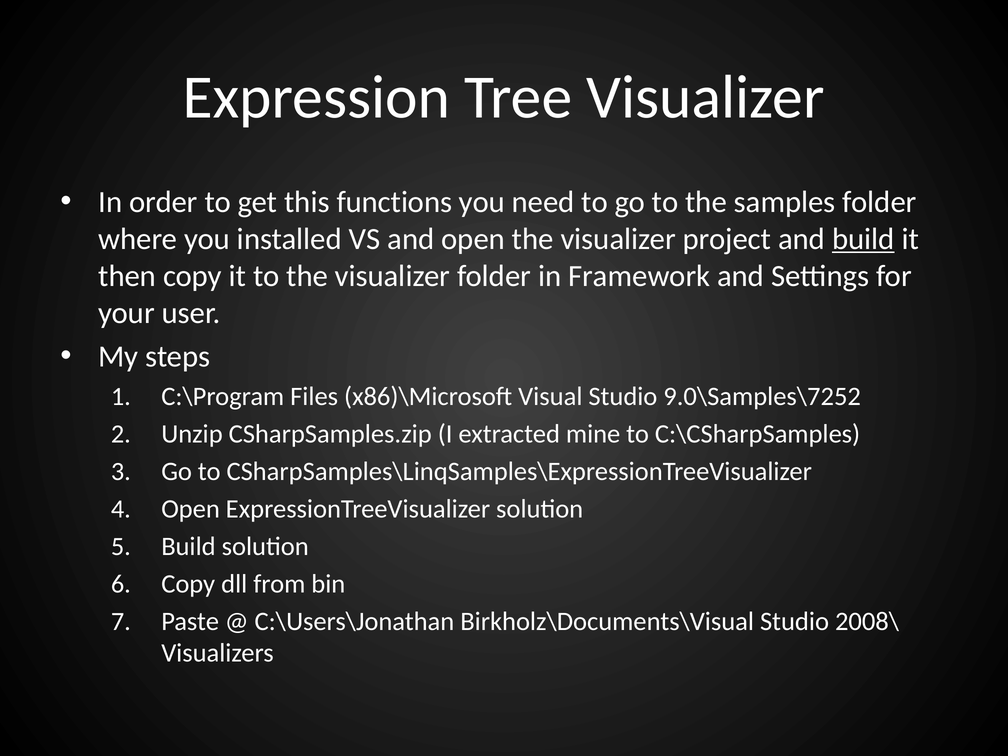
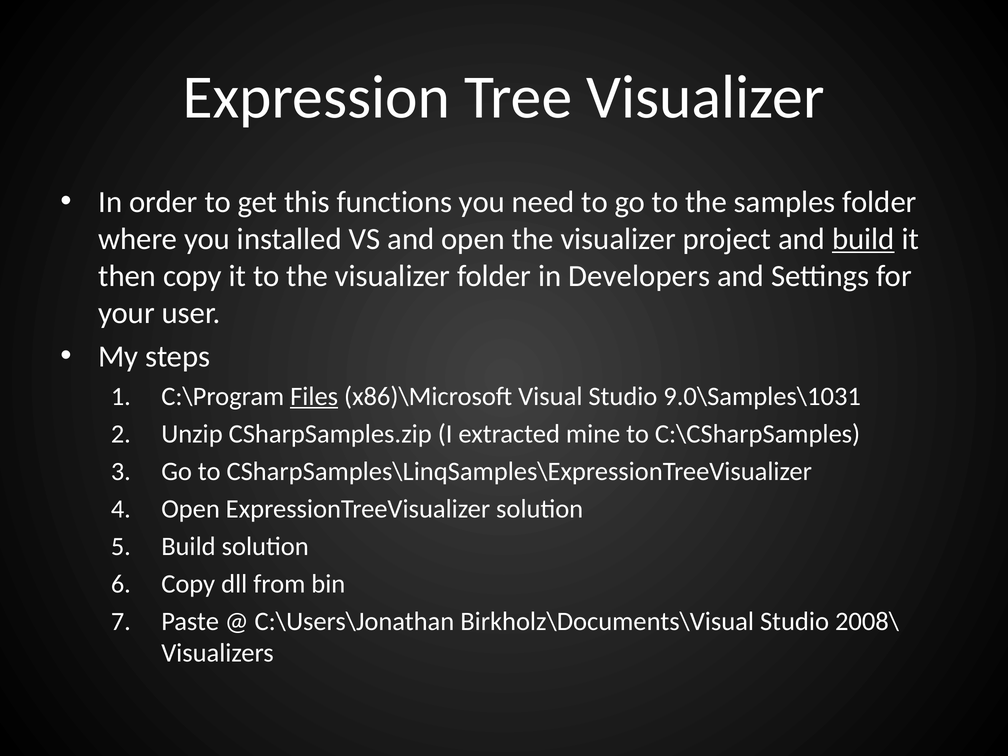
Framework: Framework -> Developers
Files underline: none -> present
9.0\Samples\7252: 9.0\Samples\7252 -> 9.0\Samples\1031
